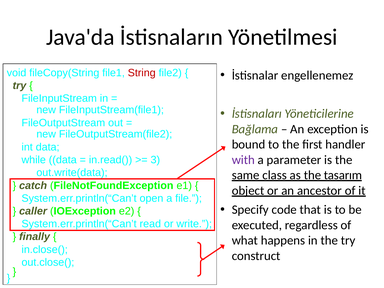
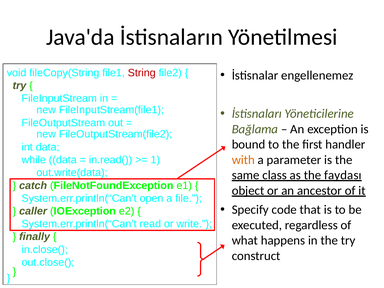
with colour: purple -> orange
3: 3 -> 1
tasarım: tasarım -> faydası
